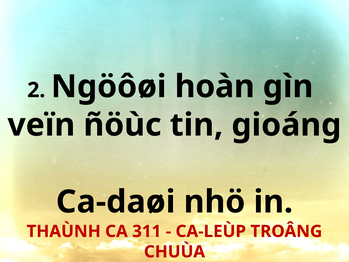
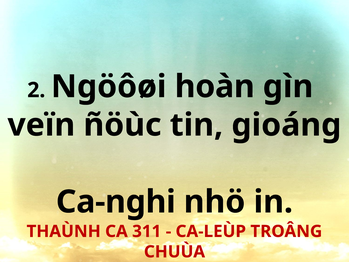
Ca-daøi: Ca-daøi -> Ca-nghi
